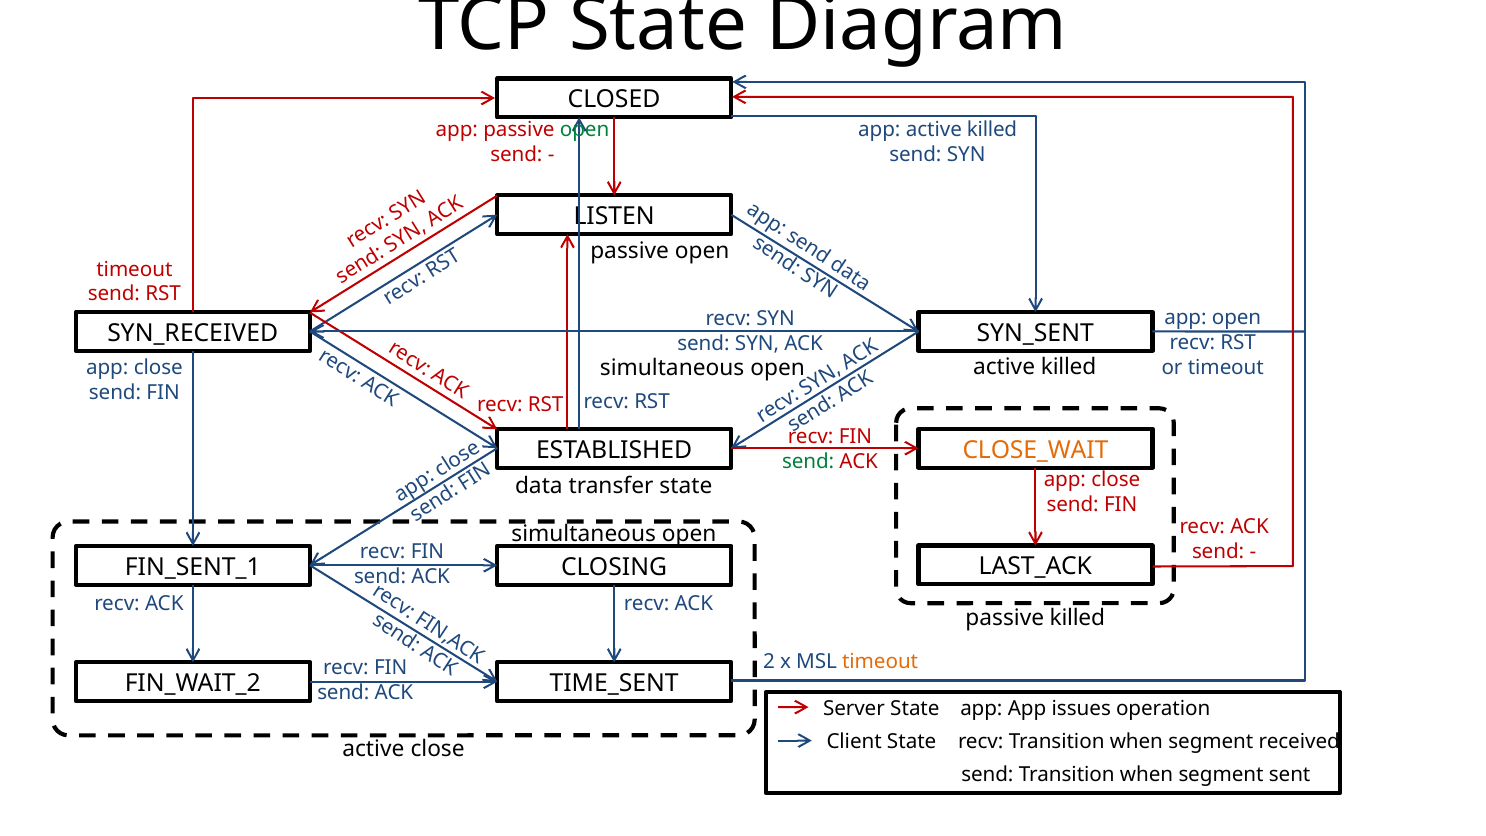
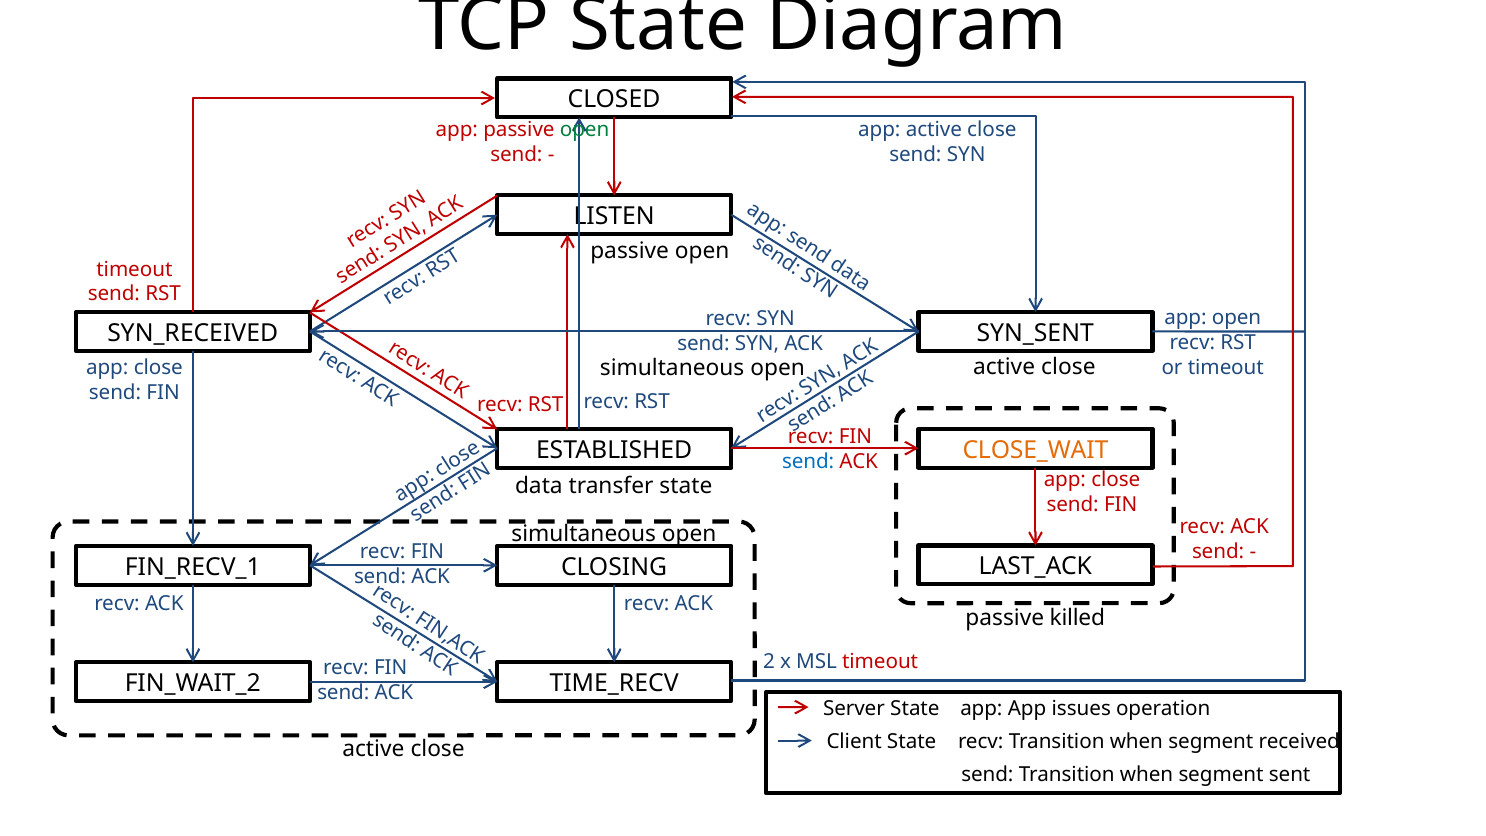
app active killed: killed -> close
killed at (1069, 367): killed -> close
send at (808, 461) colour: green -> blue
FIN_SENT_1: FIN_SENT_1 -> FIN_RECV_1
timeout at (880, 662) colour: orange -> red
TIME_SENT: TIME_SENT -> TIME_RECV
